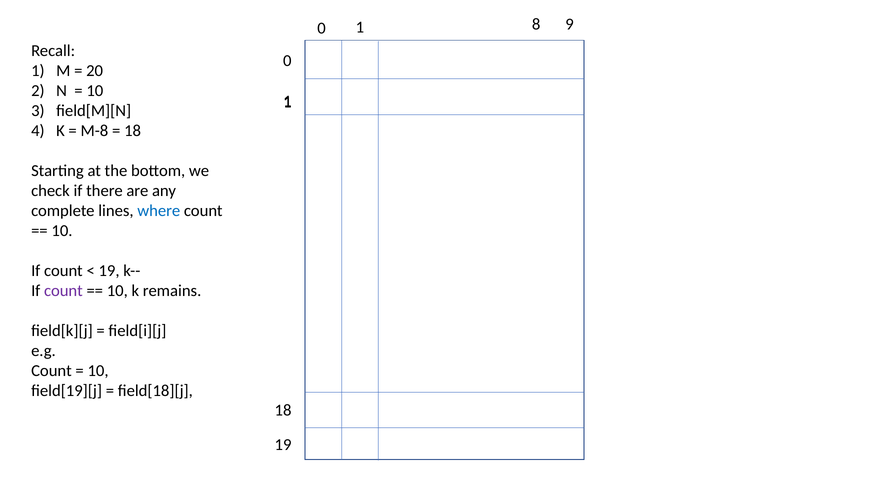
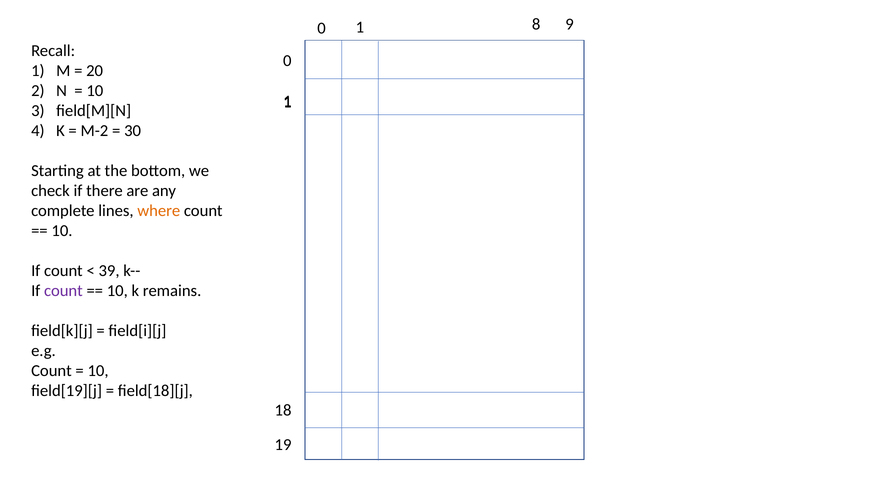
M-8: M-8 -> M-2
18 at (133, 131): 18 -> 30
where colour: blue -> orange
19 at (109, 271): 19 -> 39
